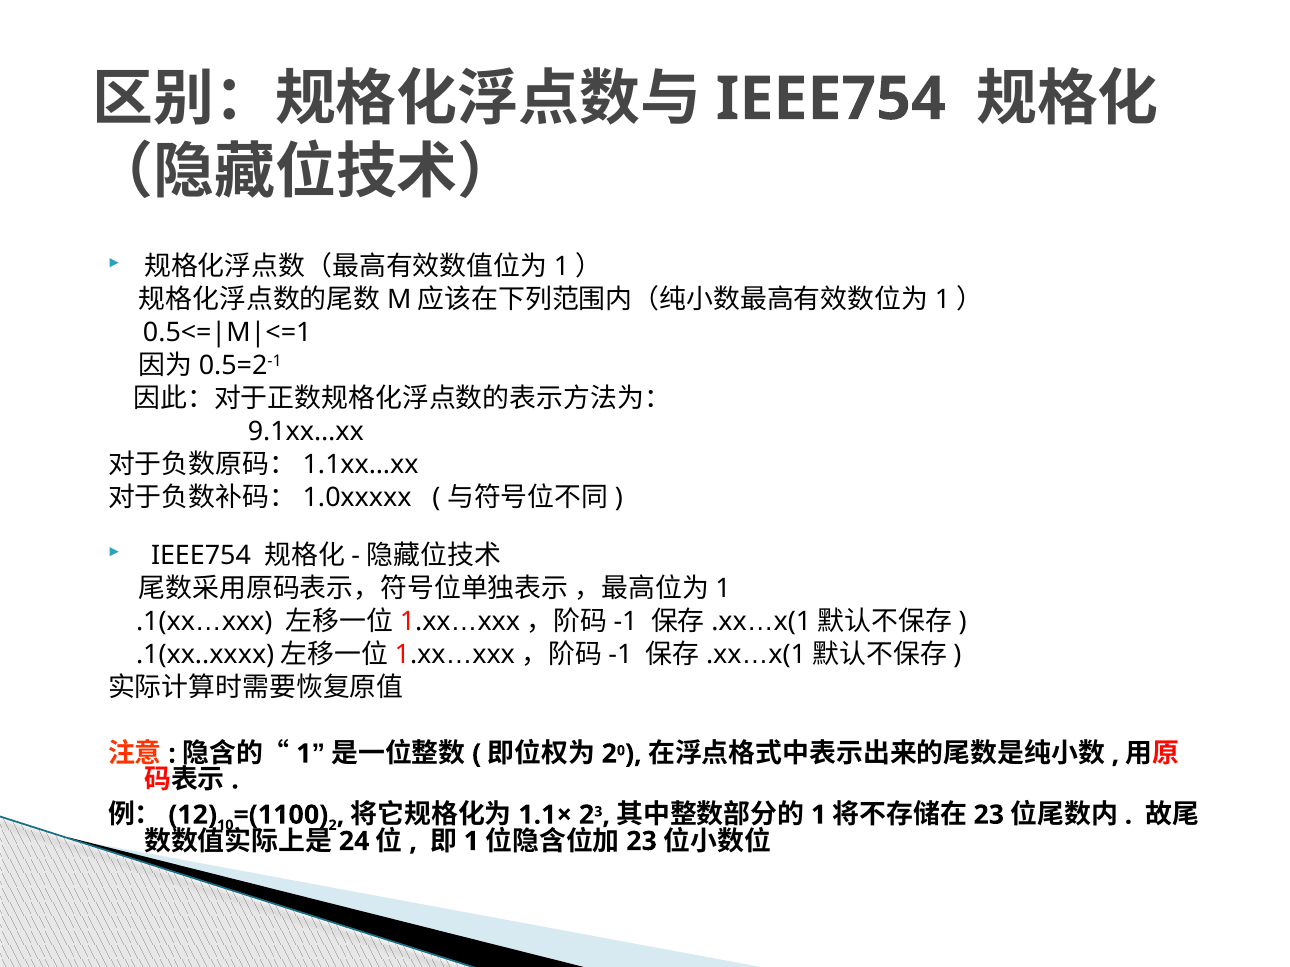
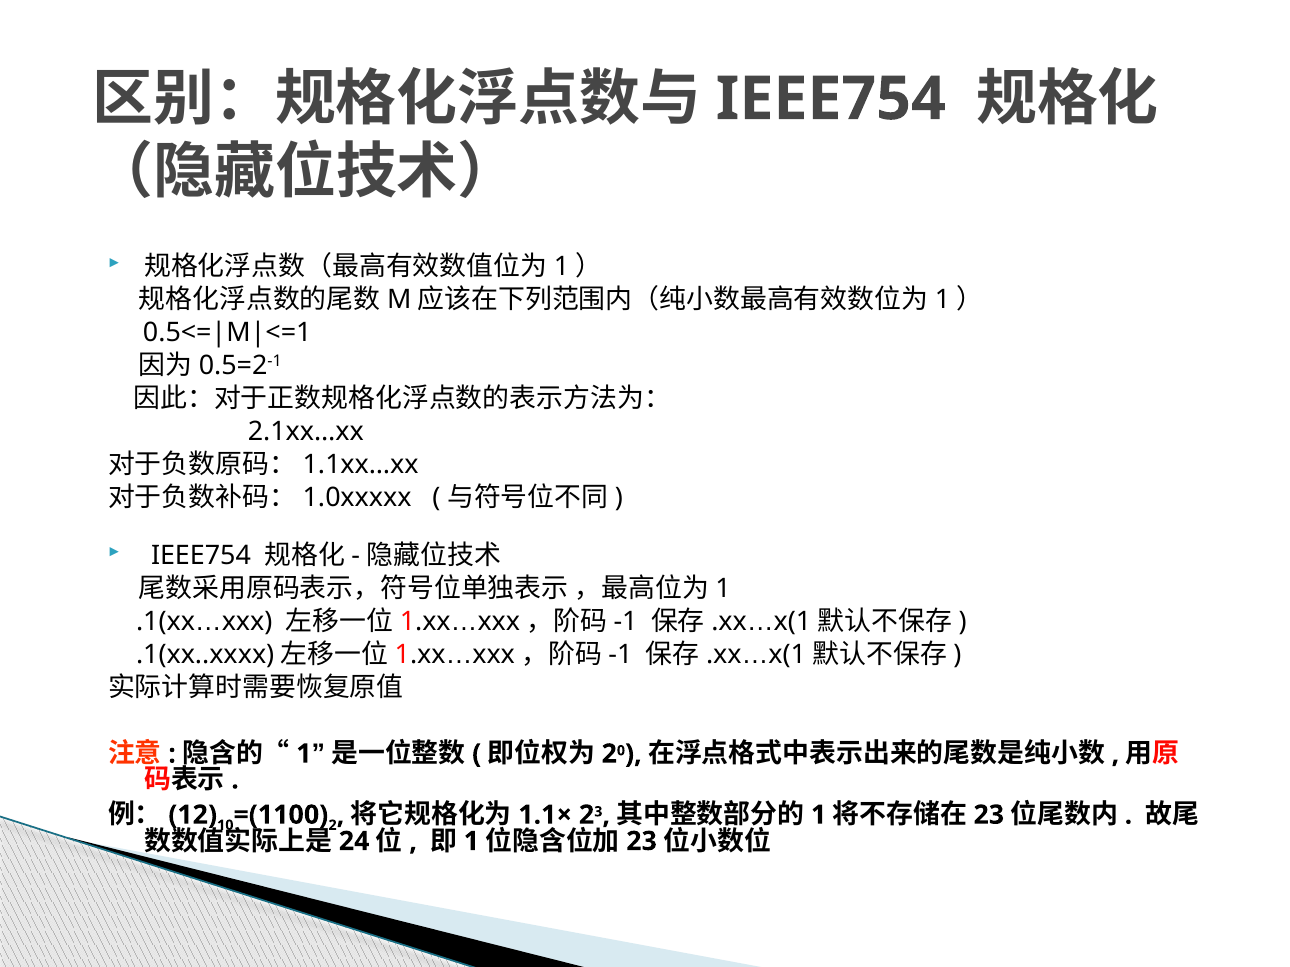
9.1xx…xx: 9.1xx…xx -> 2.1xx…xx
